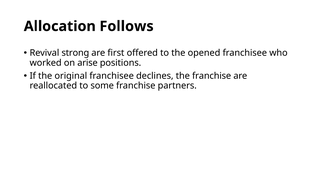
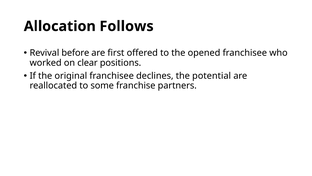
strong: strong -> before
arise: arise -> clear
the franchise: franchise -> potential
